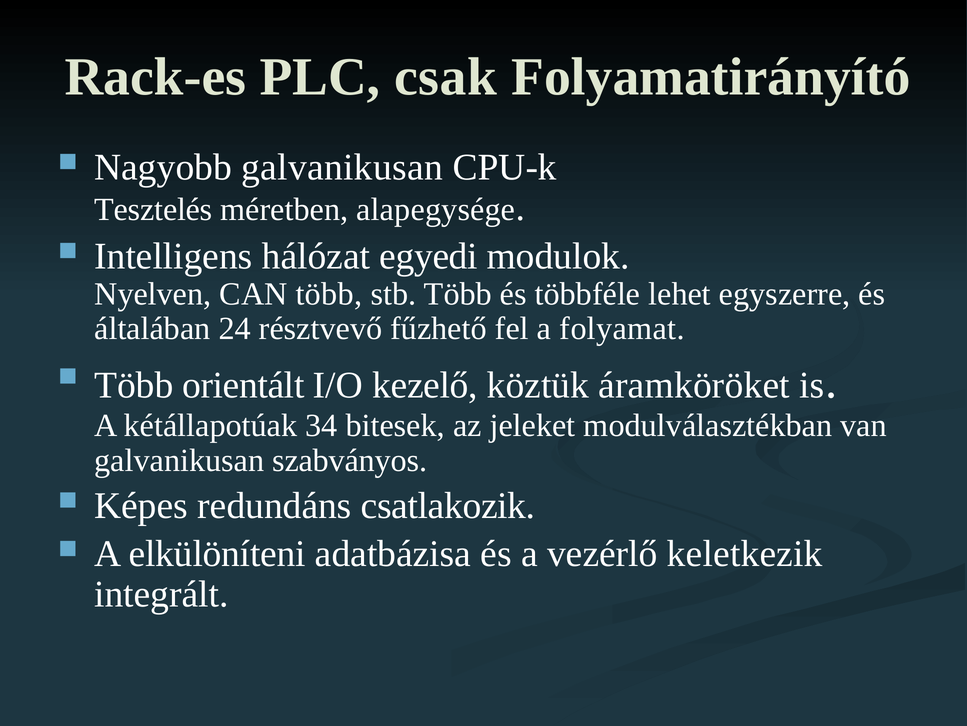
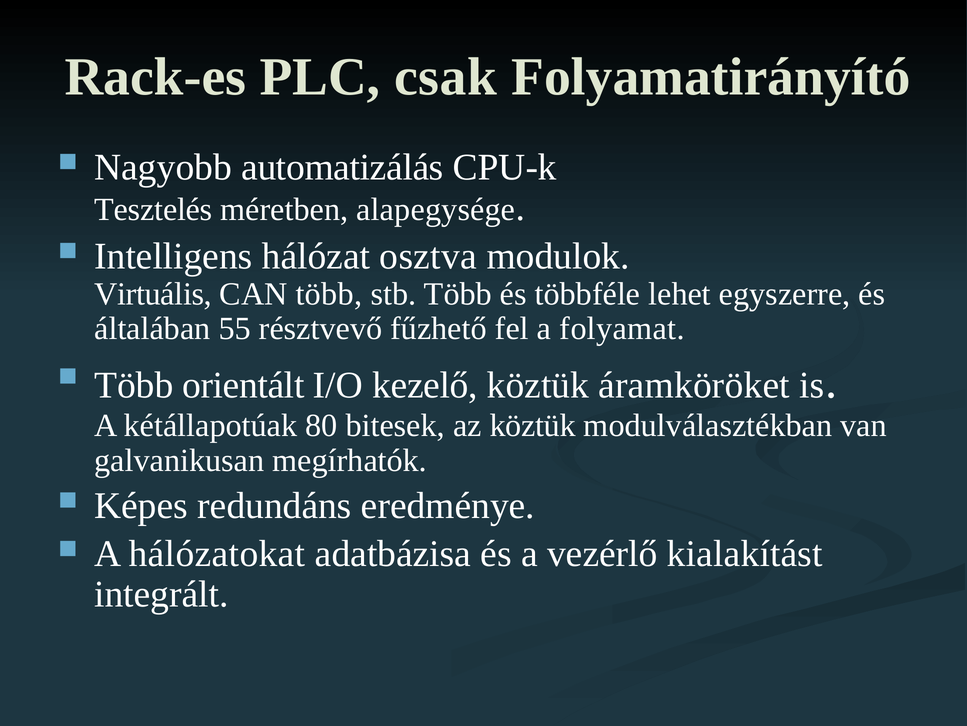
Nagyobb galvanikusan: galvanikusan -> automatizálás
egyedi: egyedi -> osztva
Nyelven: Nyelven -> Virtuális
24: 24 -> 55
34: 34 -> 80
az jeleket: jeleket -> köztük
szabványos: szabványos -> megírhatók
csatlakozik: csatlakozik -> eredménye
elkülöníteni: elkülöníteni -> hálózatokat
keletkezik: keletkezik -> kialakítást
